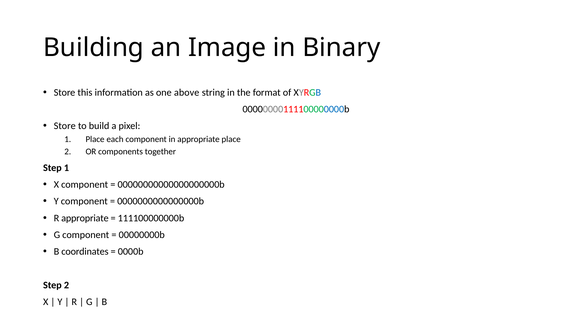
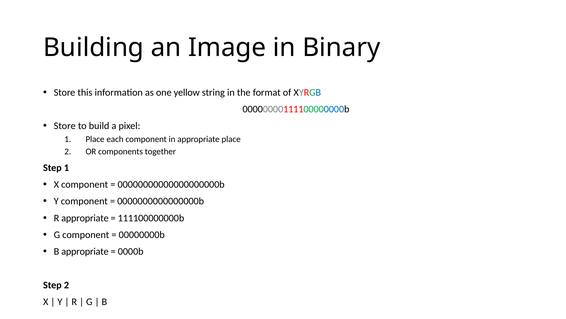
above: above -> yellow
B coordinates: coordinates -> appropriate
